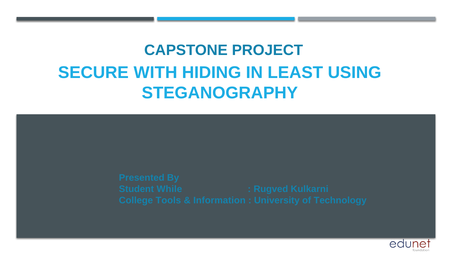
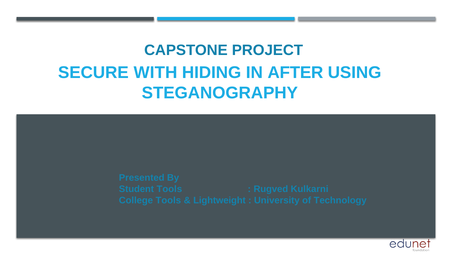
LEAST: LEAST -> AFTER
Student While: While -> Tools
Information: Information -> Lightweight
